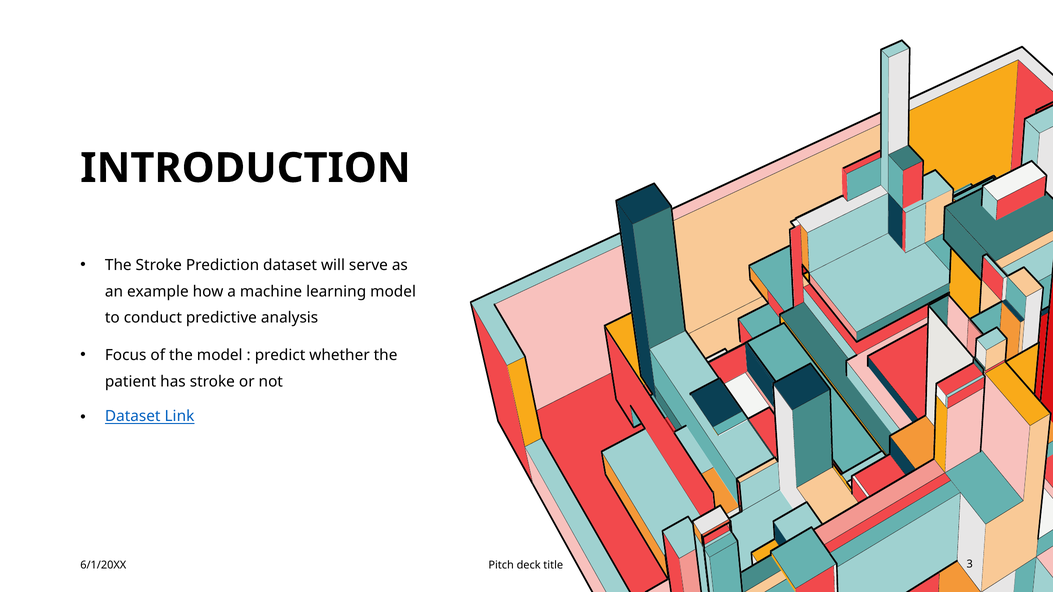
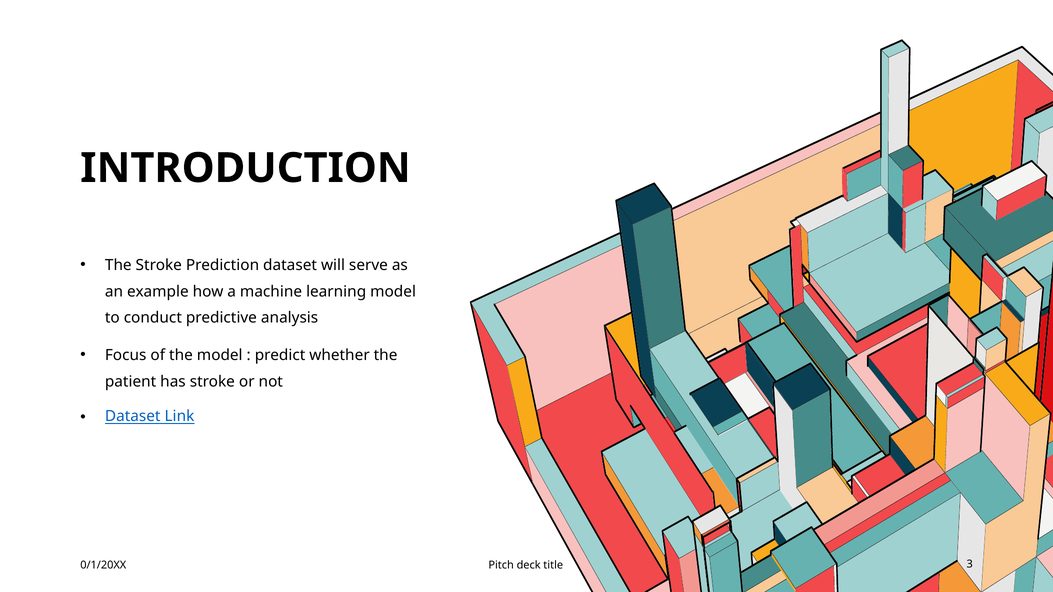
6/1/20XX: 6/1/20XX -> 0/1/20XX
